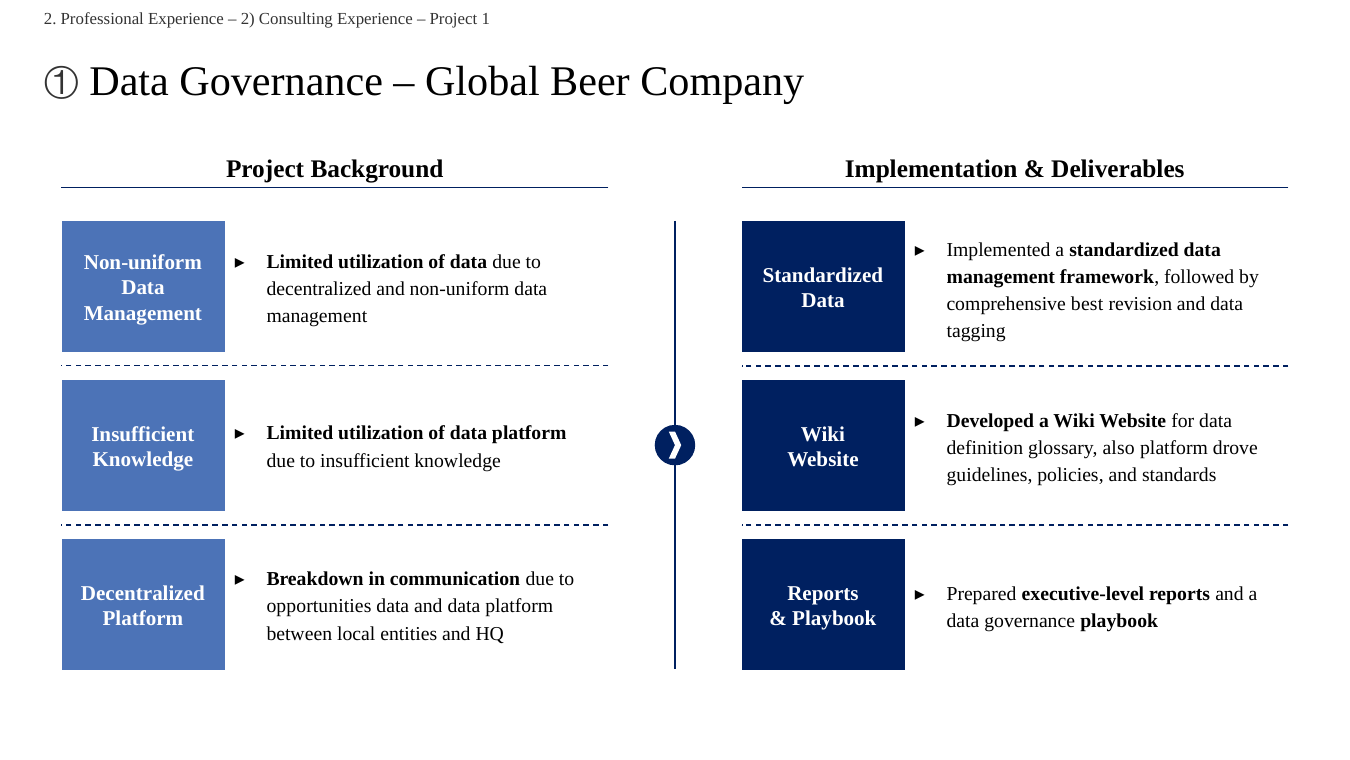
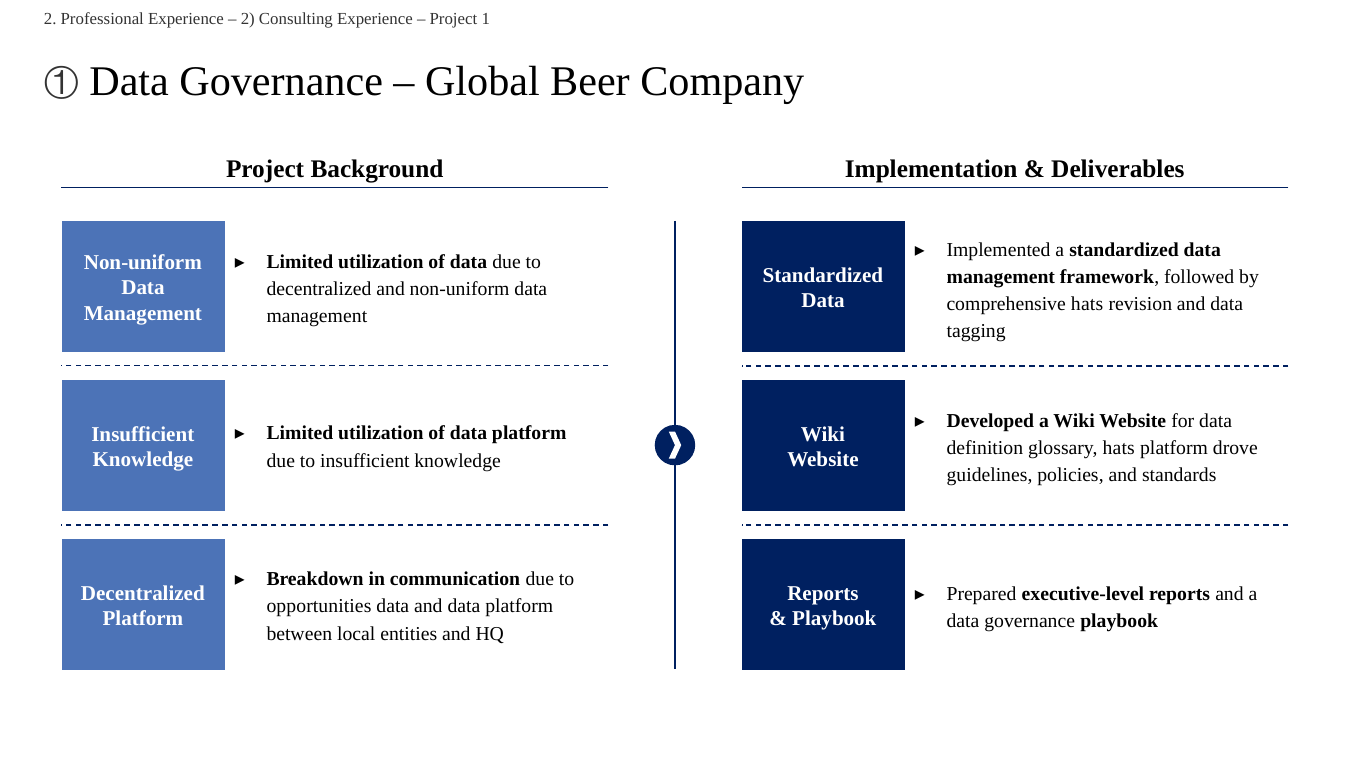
comprehensive best: best -> hats
glossary also: also -> hats
